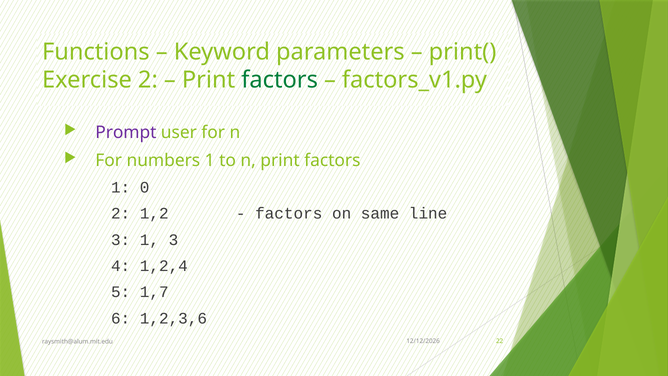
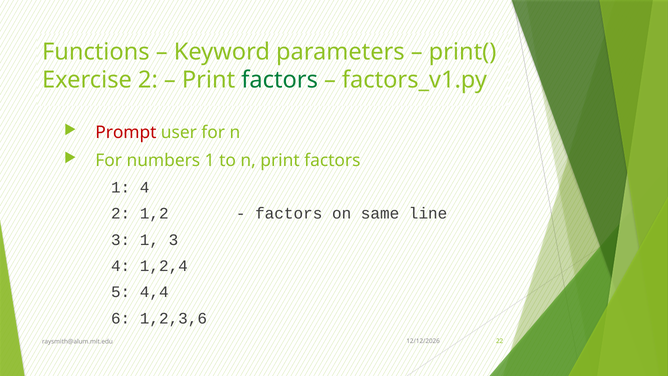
Prompt colour: purple -> red
1 0: 0 -> 4
1,7: 1,7 -> 4,4
